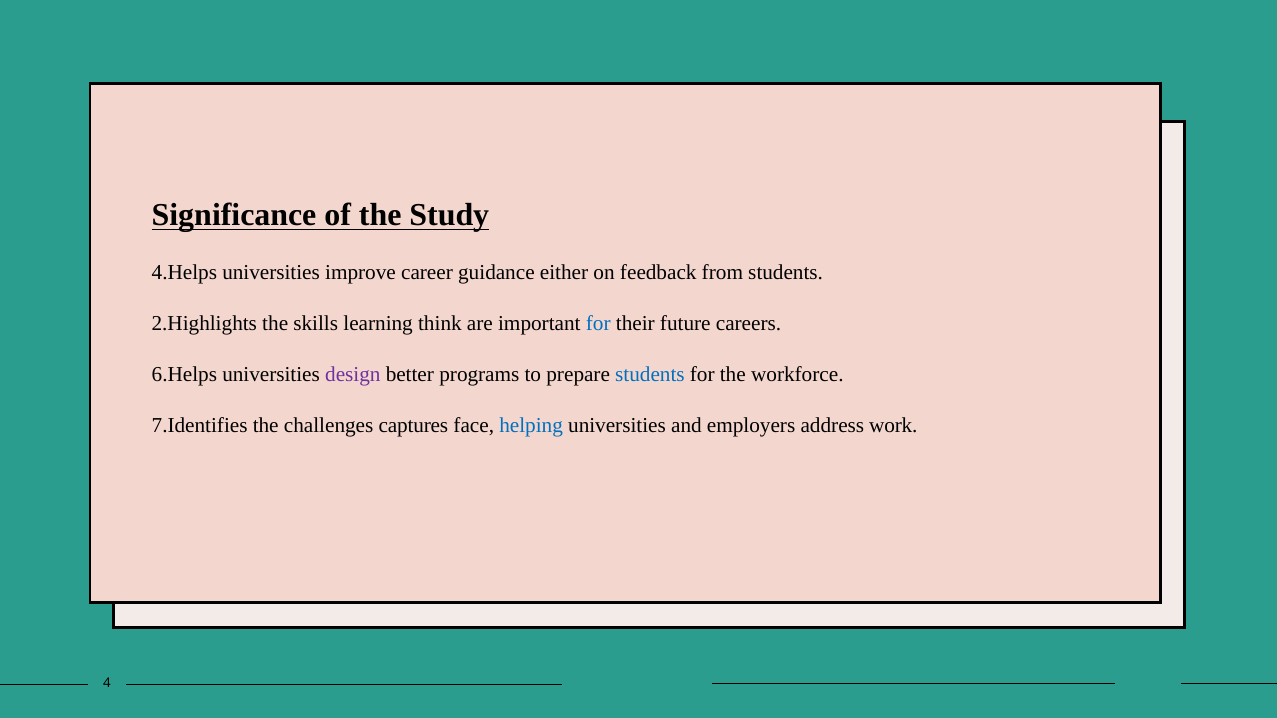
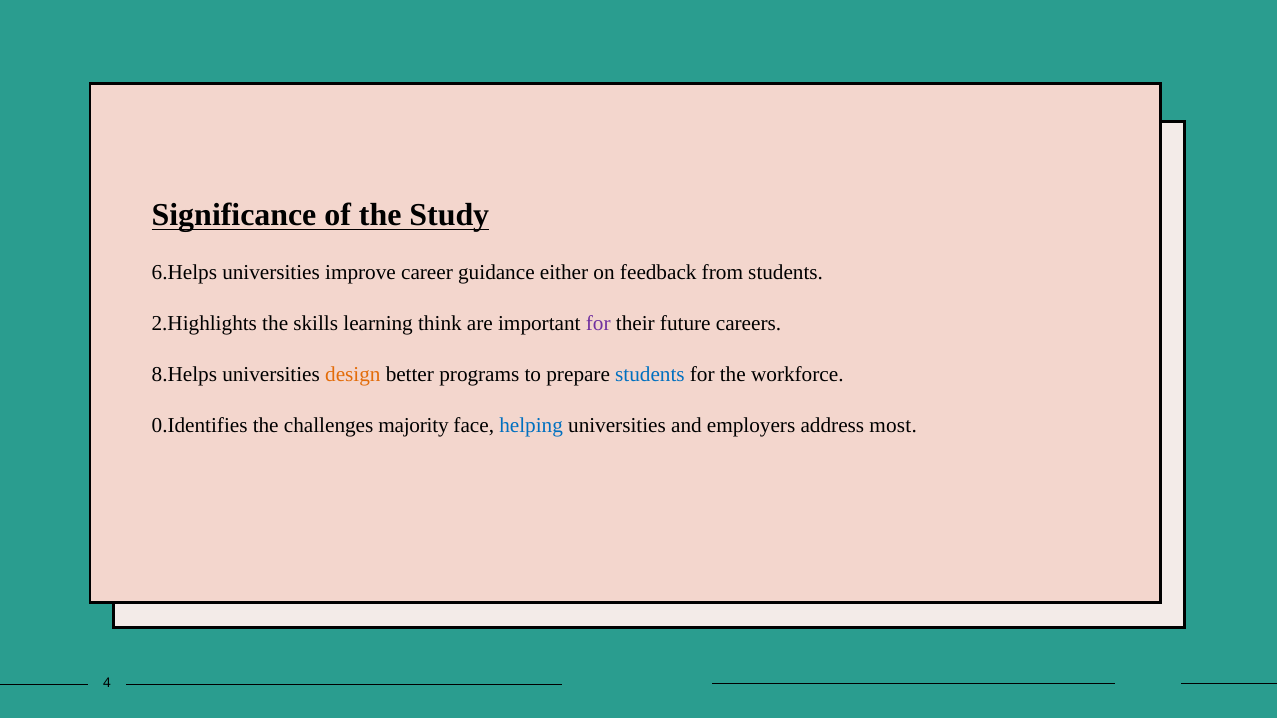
4.Helps: 4.Helps -> 6.Helps
for at (598, 323) colour: blue -> purple
6.Helps: 6.Helps -> 8.Helps
design colour: purple -> orange
7.Identifies: 7.Identifies -> 0.Identifies
captures: captures -> majority
work: work -> most
